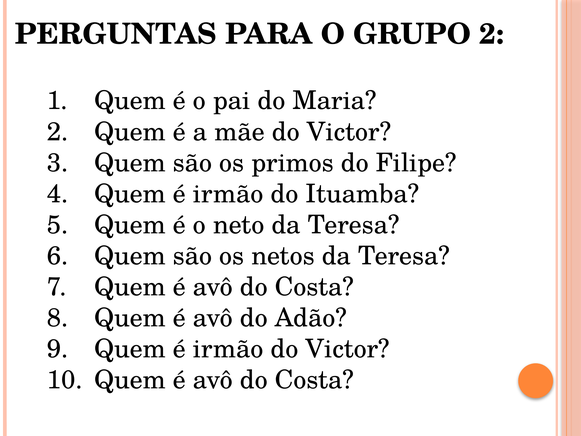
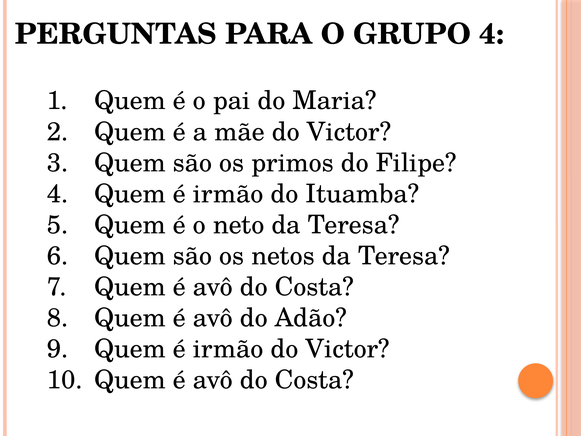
GRUPO 2: 2 -> 4
